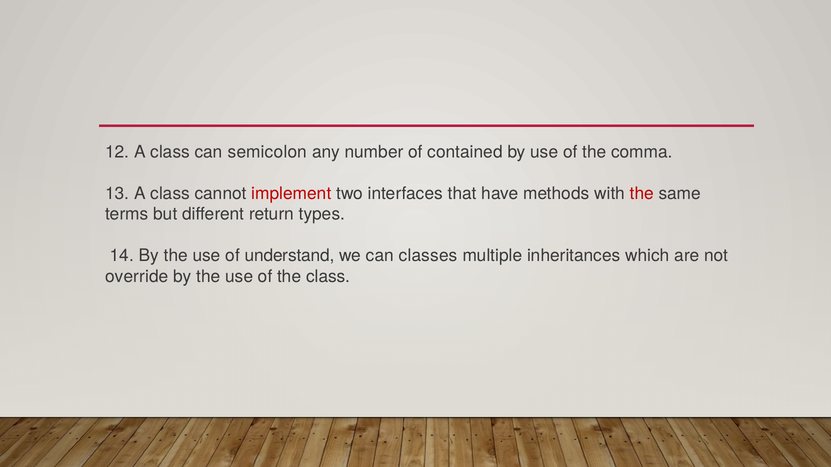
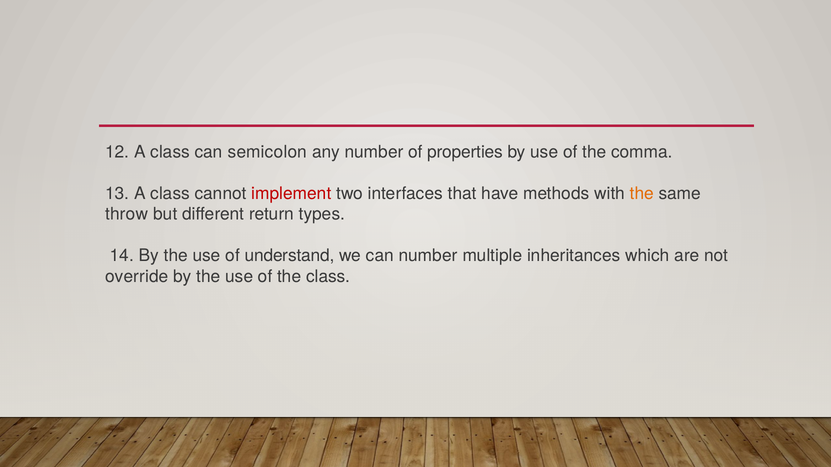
contained: contained -> properties
the at (642, 194) colour: red -> orange
terms: terms -> throw
can classes: classes -> number
